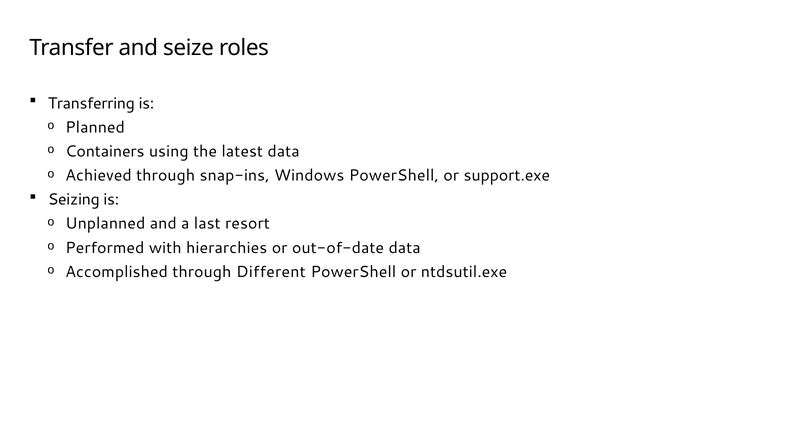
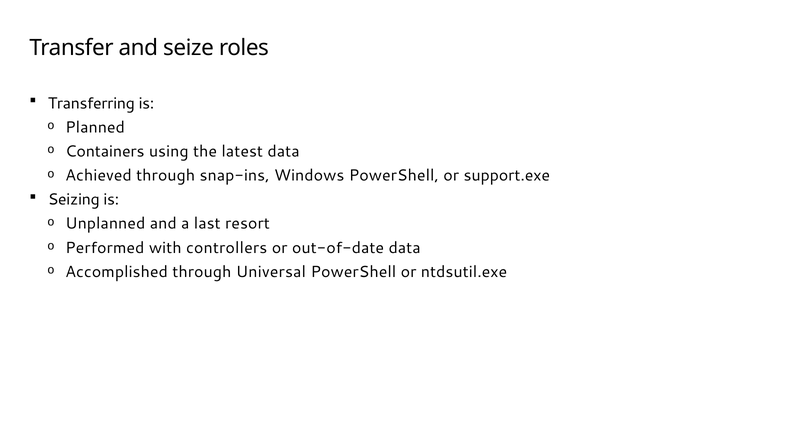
hierarchies: hierarchies -> controllers
Different: Different -> Universal
